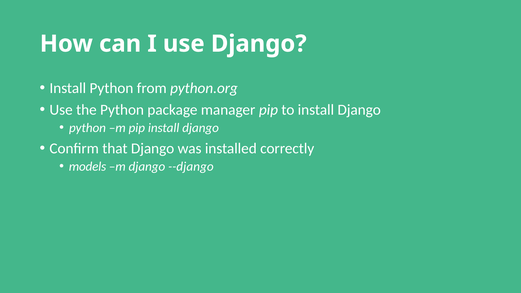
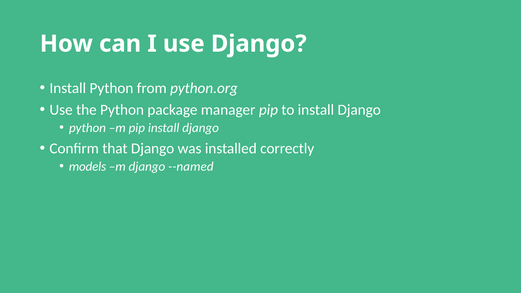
--django: --django -> --named
